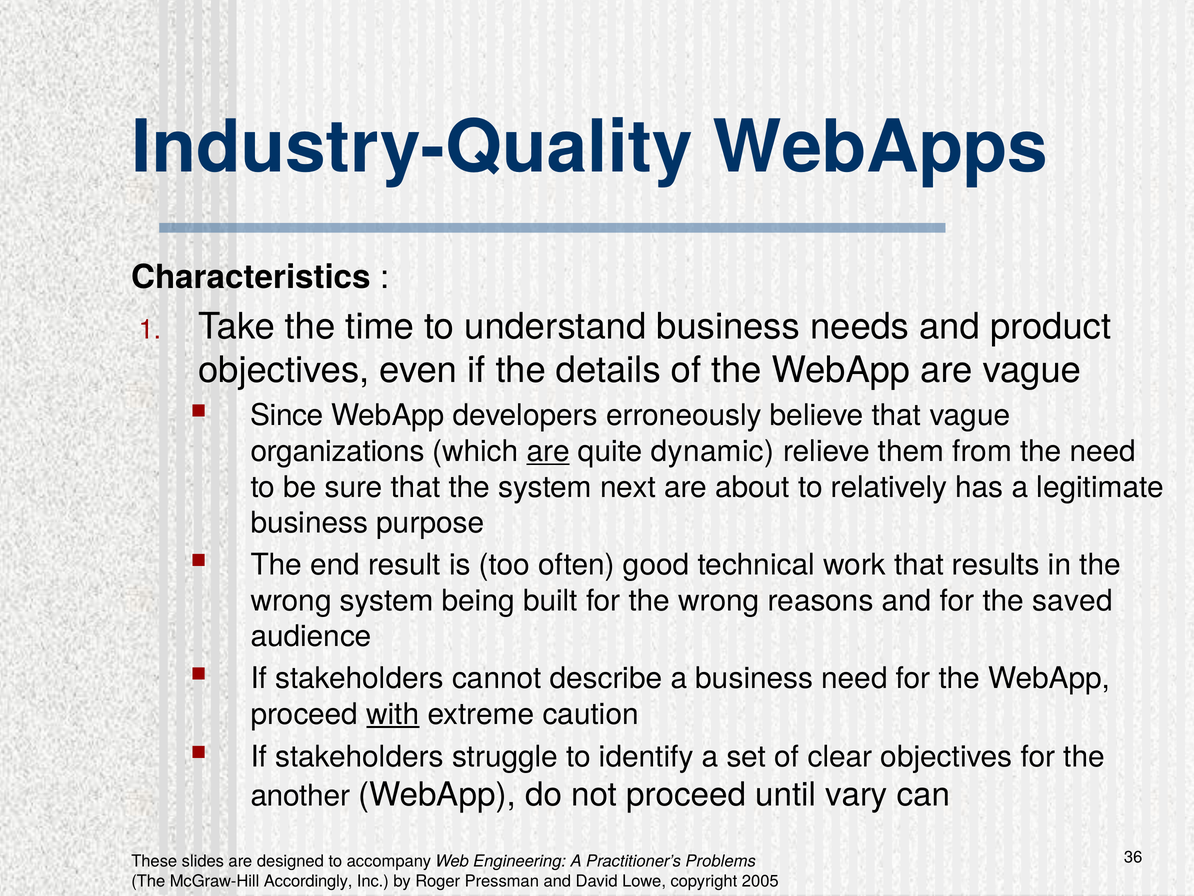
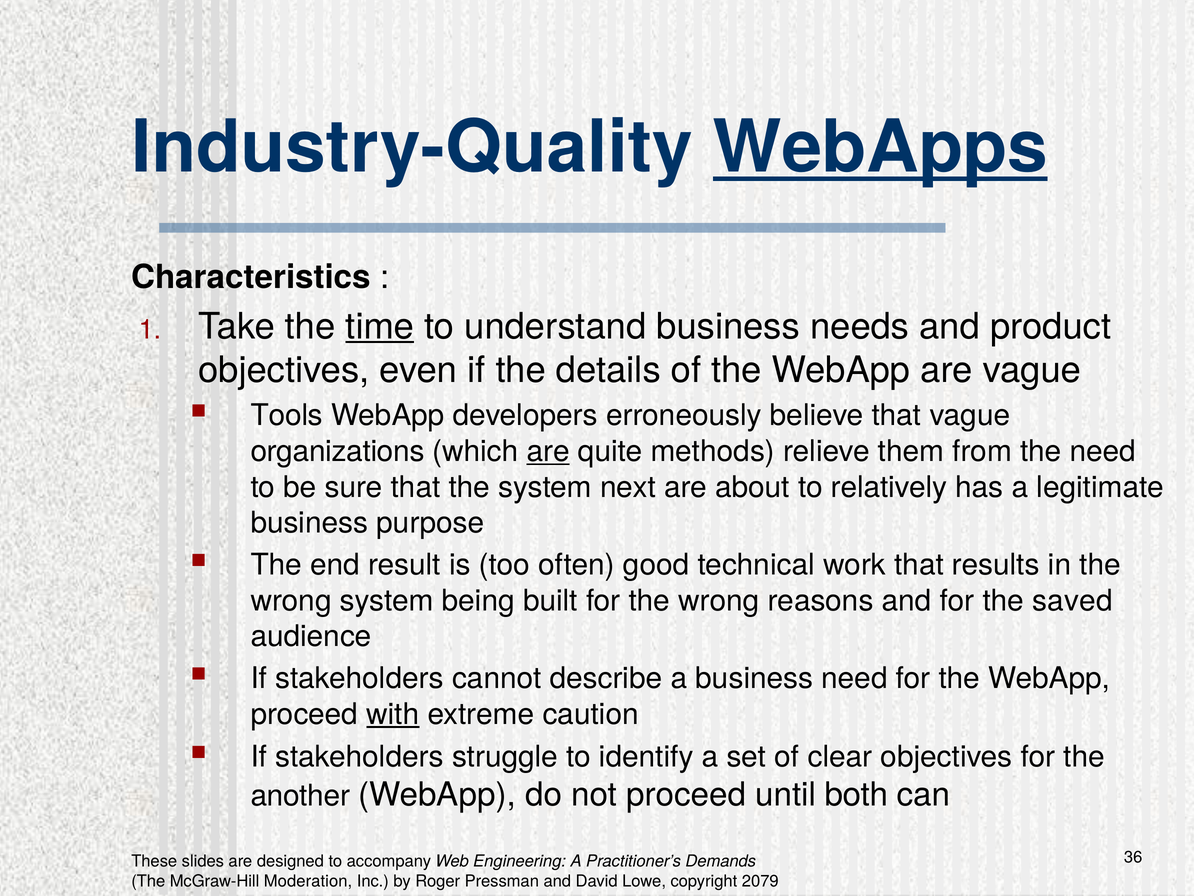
WebApps underline: none -> present
time underline: none -> present
Since: Since -> Tools
dynamic: dynamic -> methods
vary: vary -> both
Problems: Problems -> Demands
Accordingly: Accordingly -> Moderation
2005: 2005 -> 2079
